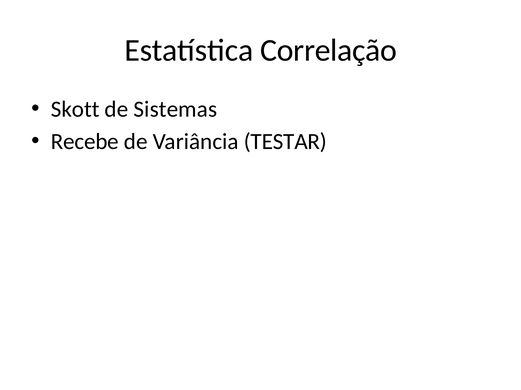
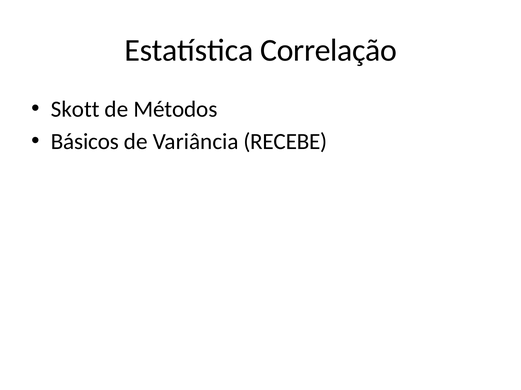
Sistemas: Sistemas -> Métodos
Recebe: Recebe -> Básicos
TESTAR: TESTAR -> RECEBE
